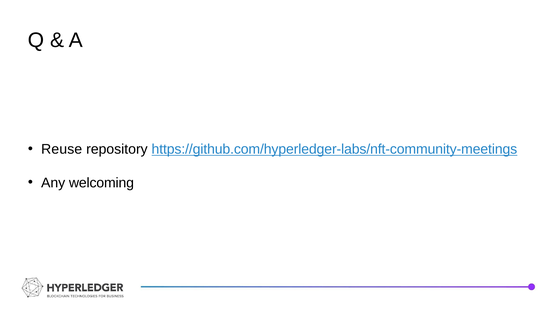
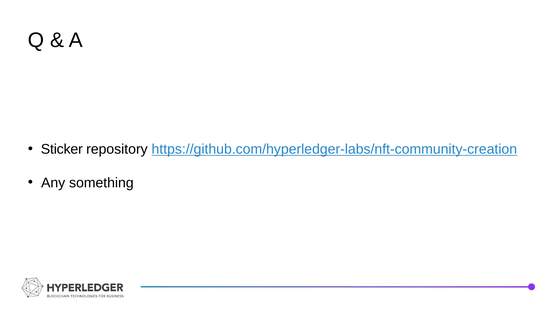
Reuse: Reuse -> Sticker
https://github.com/hyperledger-labs/nft-community-meetings: https://github.com/hyperledger-labs/nft-community-meetings -> https://github.com/hyperledger-labs/nft-community-creation
welcoming: welcoming -> something
